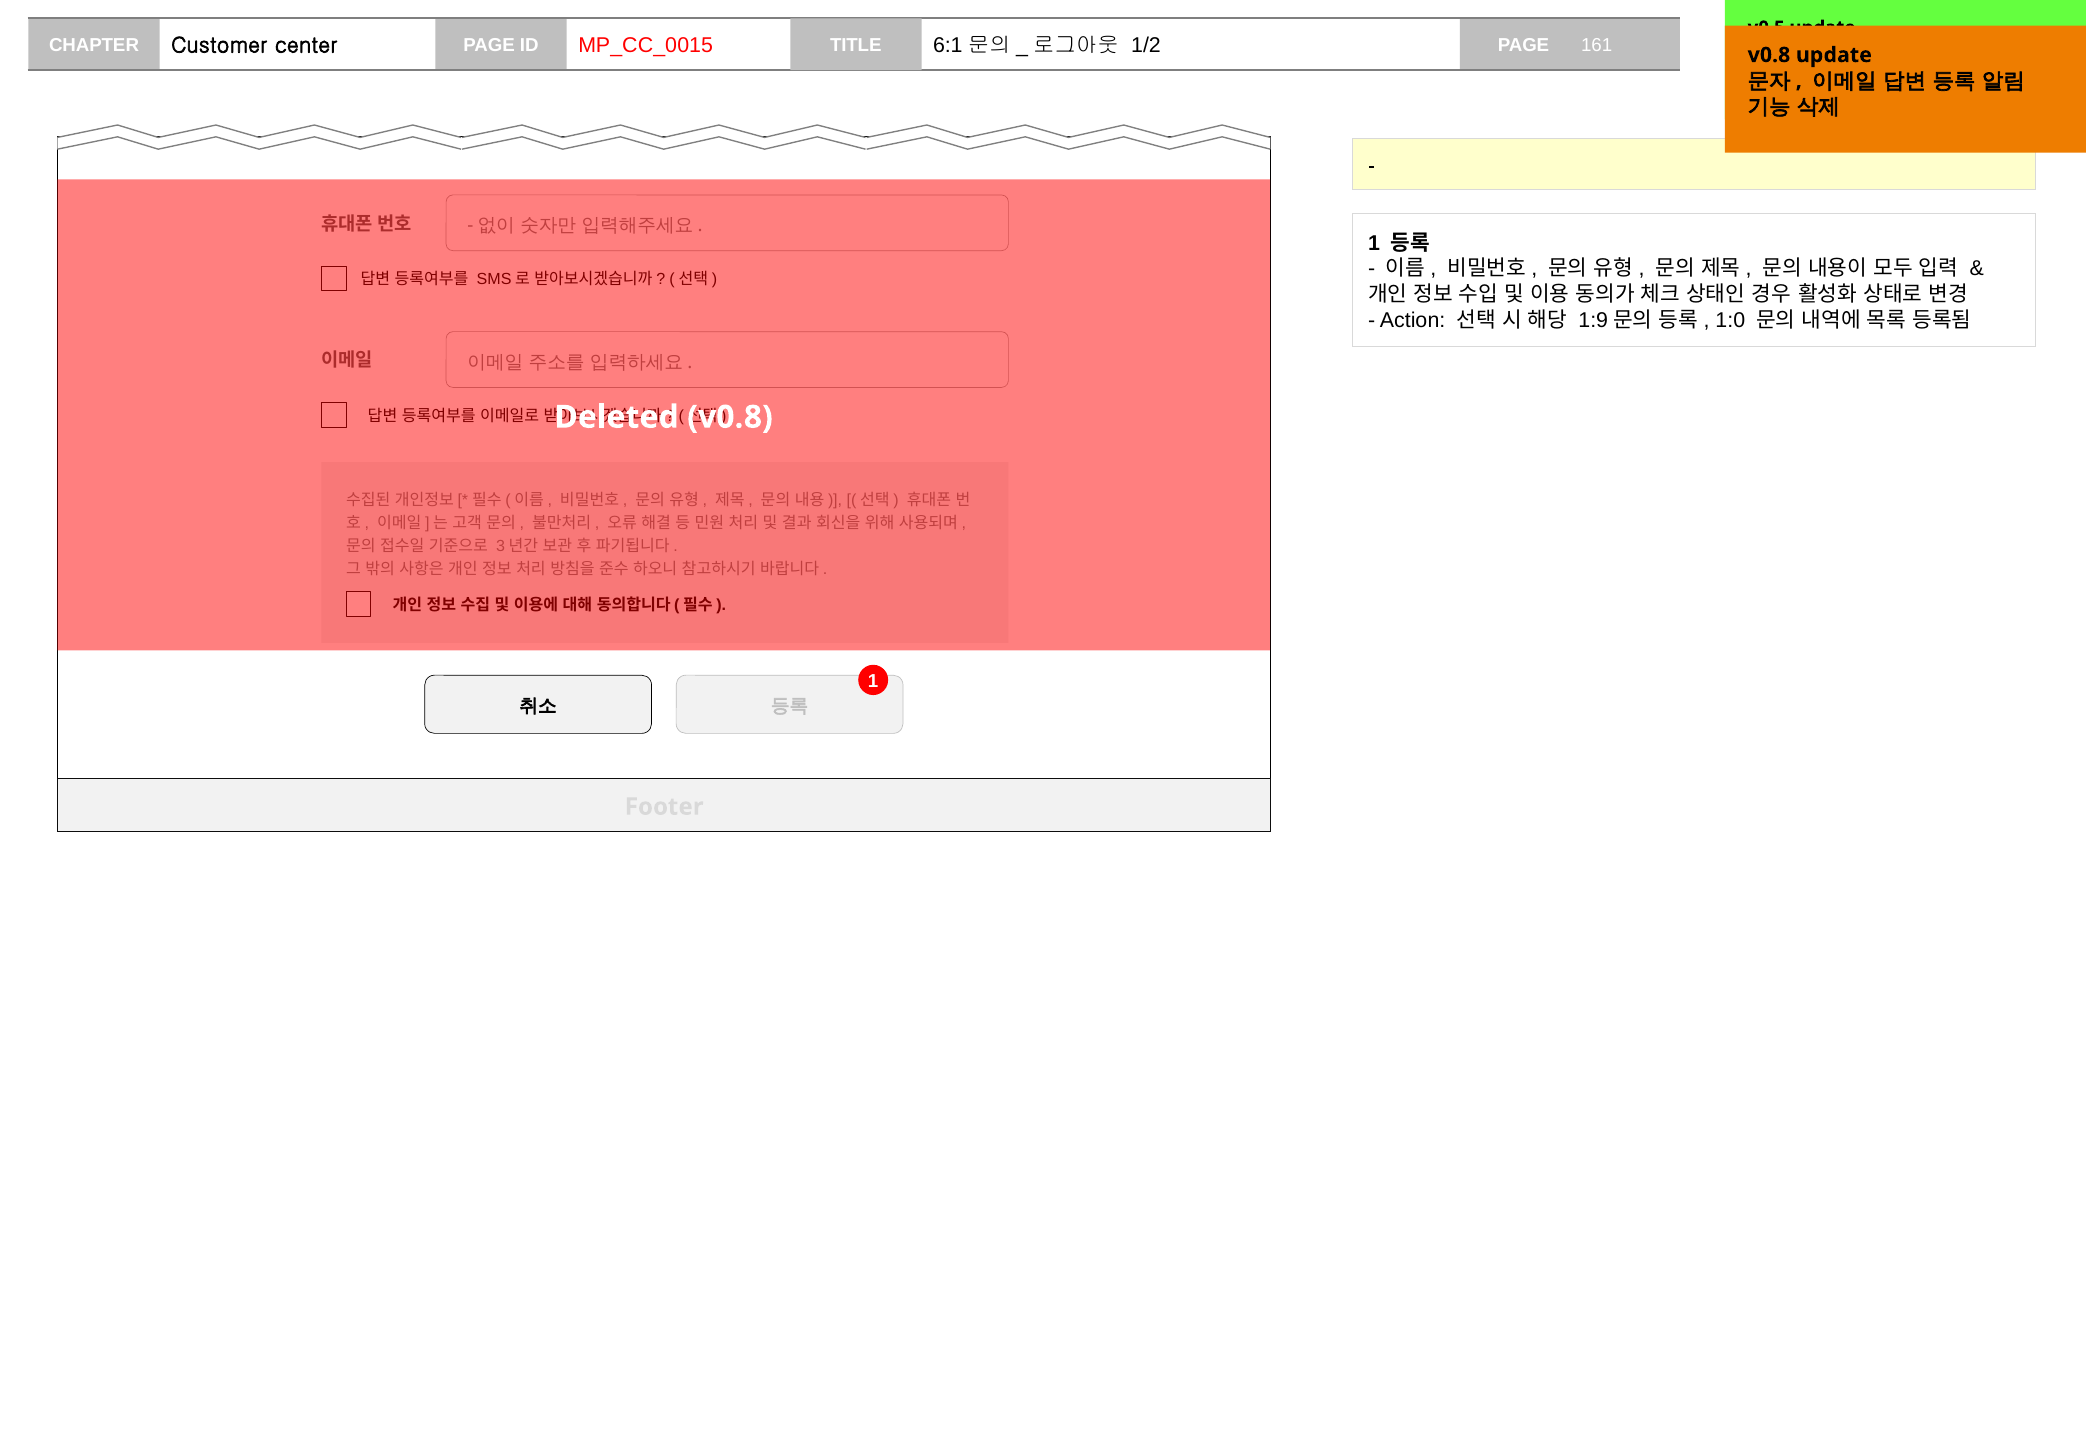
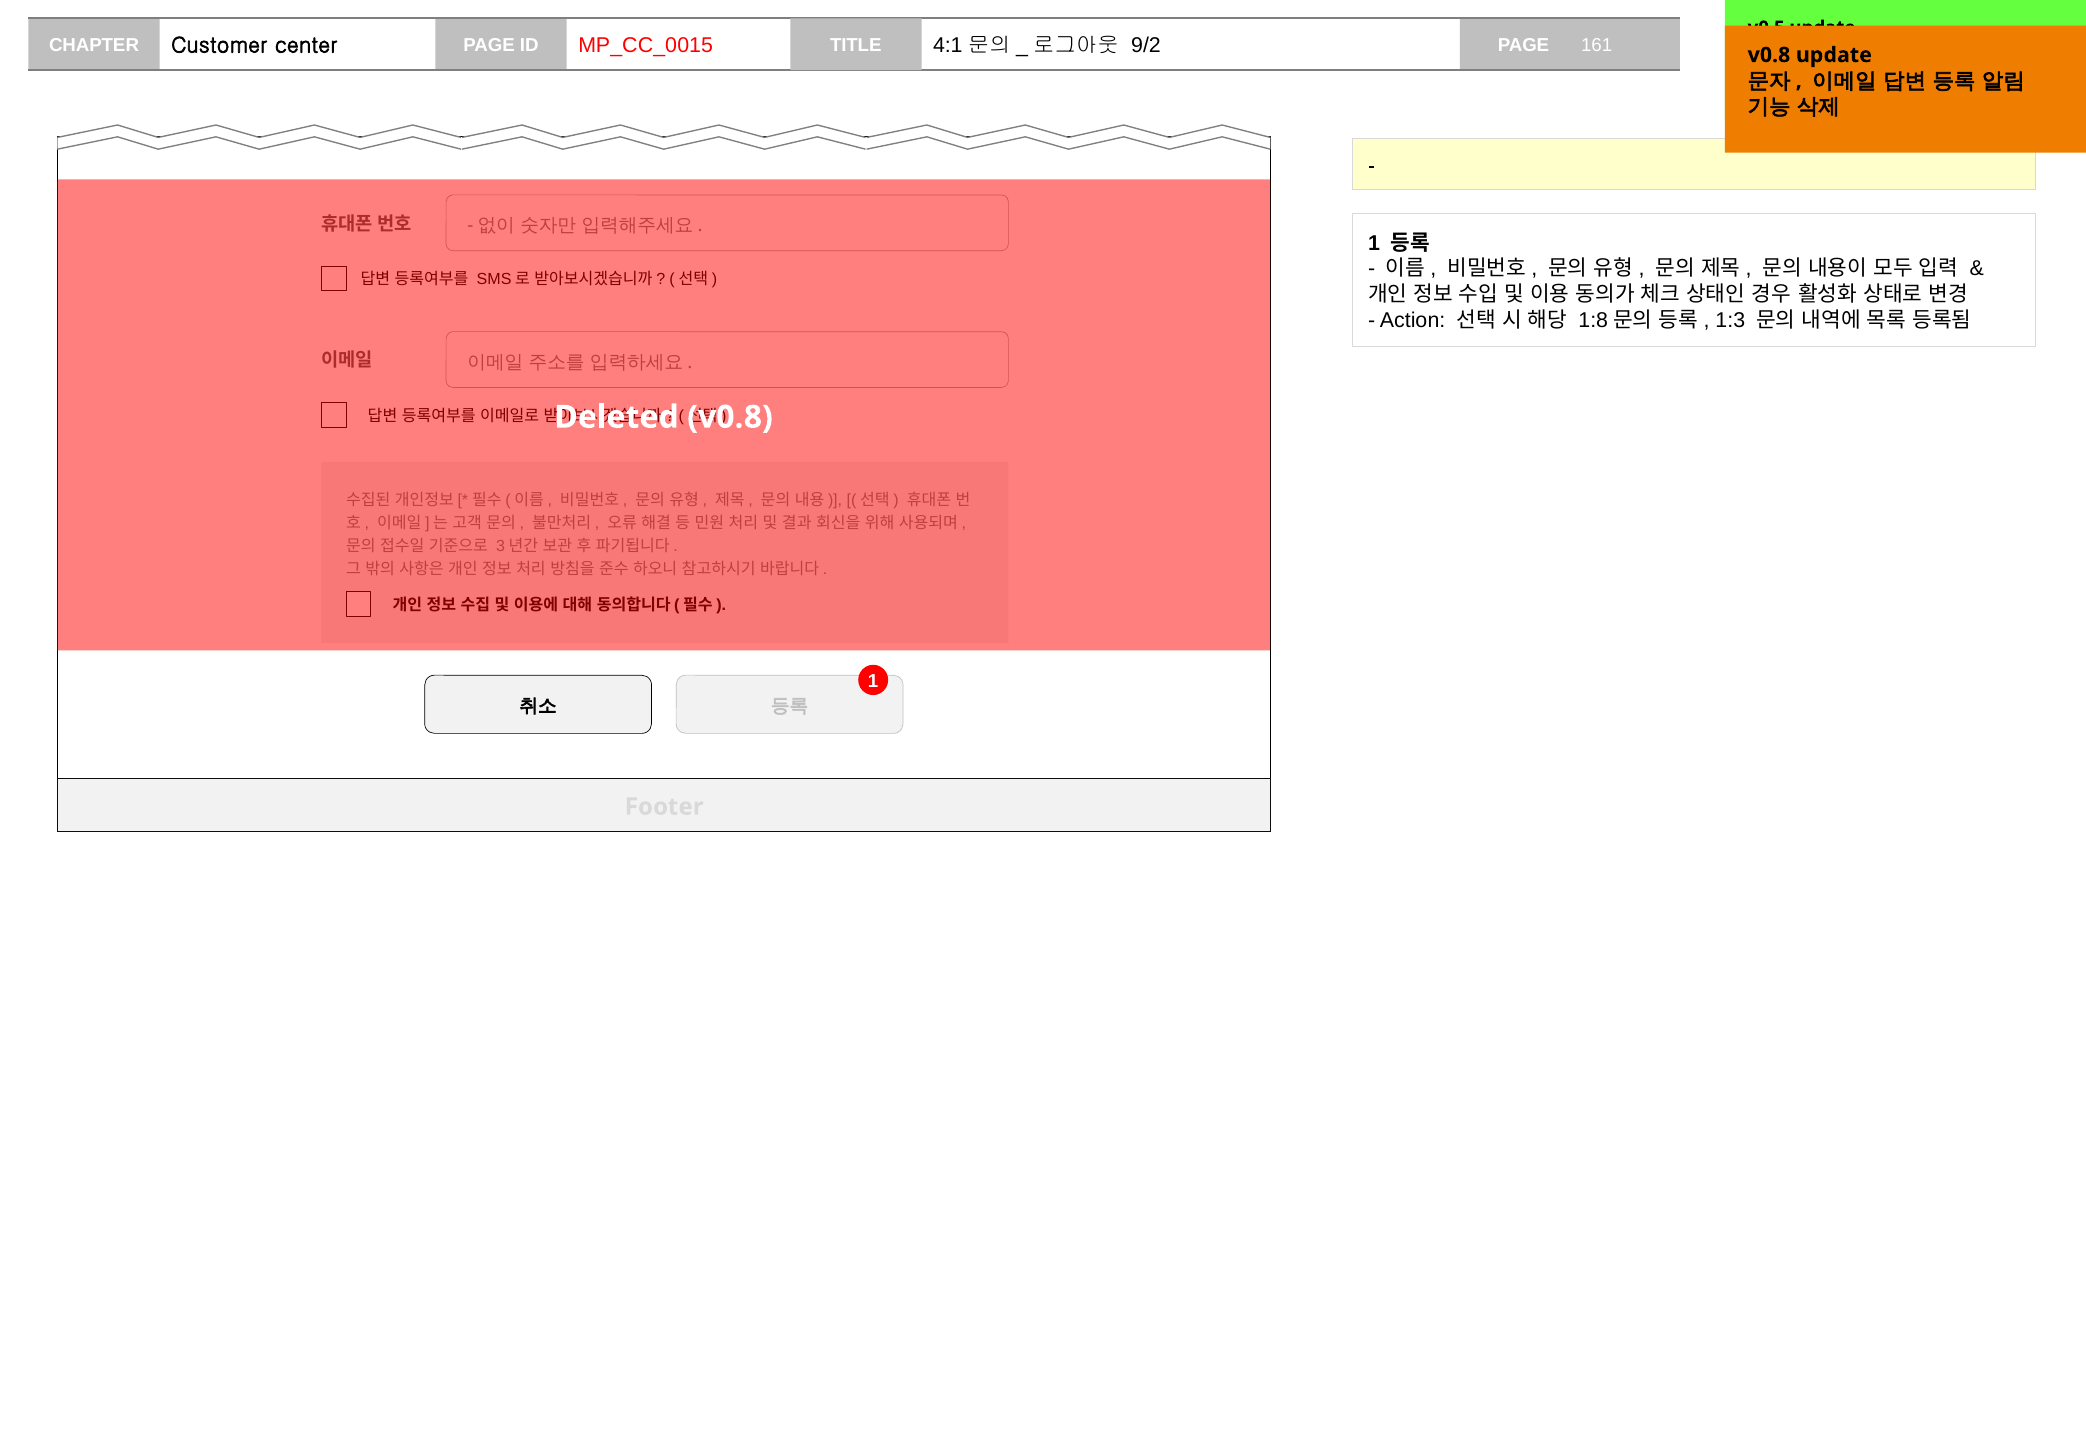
6:1: 6:1 -> 4:1
1/2: 1/2 -> 9/2
1:9: 1:9 -> 1:8
1:0: 1:0 -> 1:3
